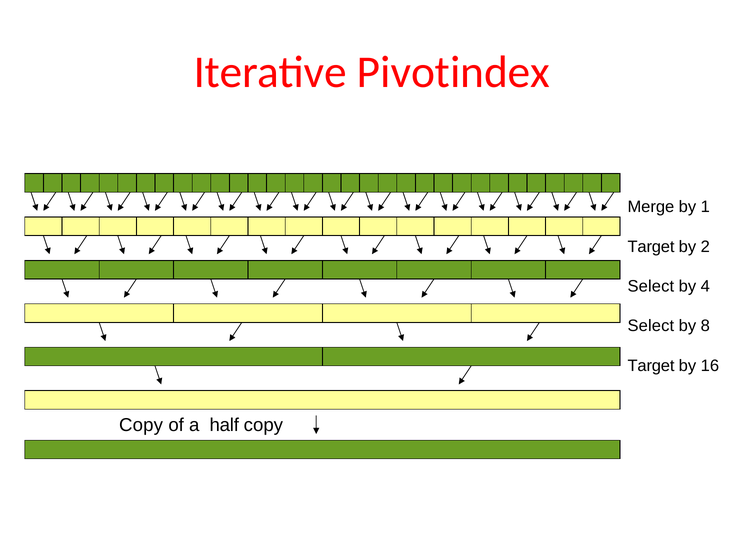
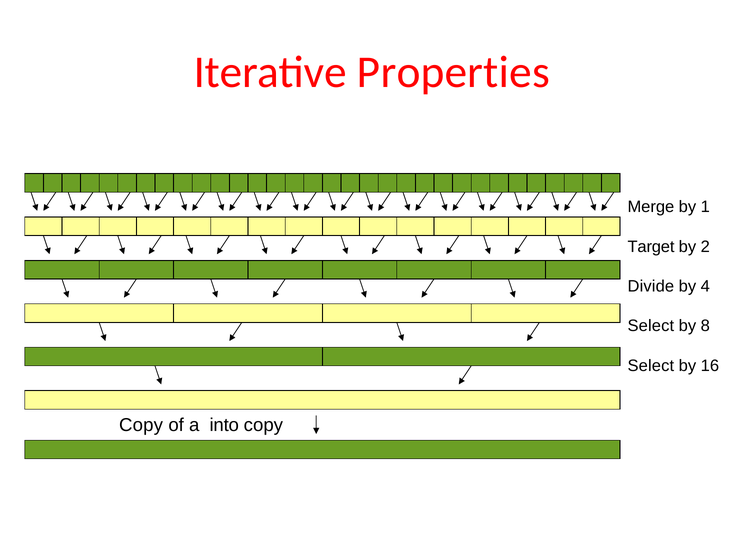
Pivotindex: Pivotindex -> Properties
Select at (651, 286): Select -> Divide
Target at (651, 366): Target -> Select
half: half -> into
